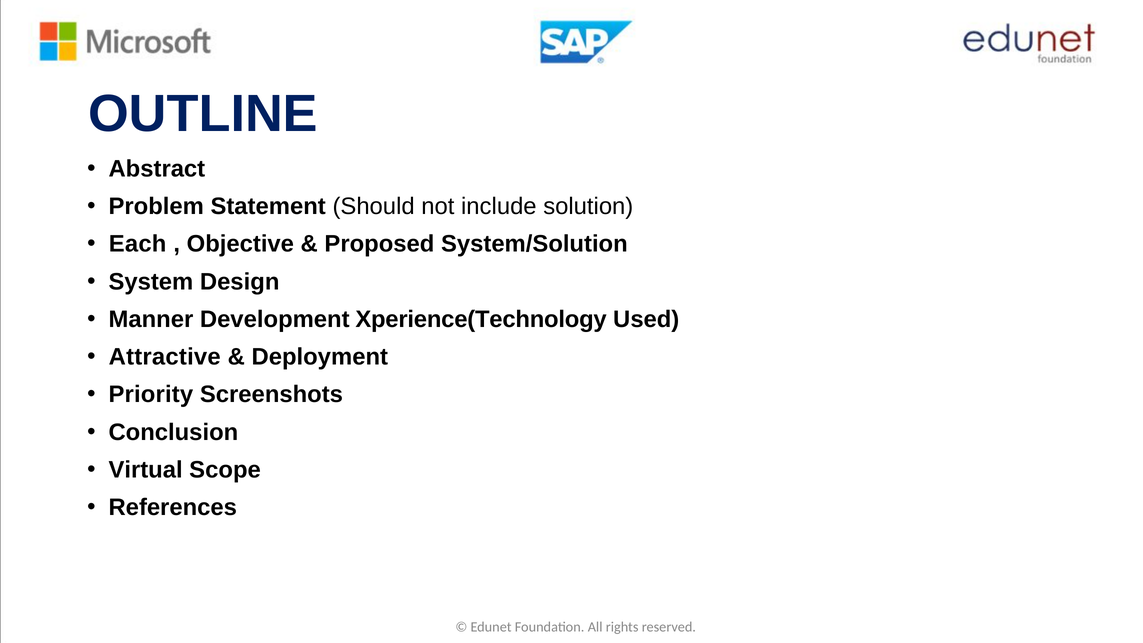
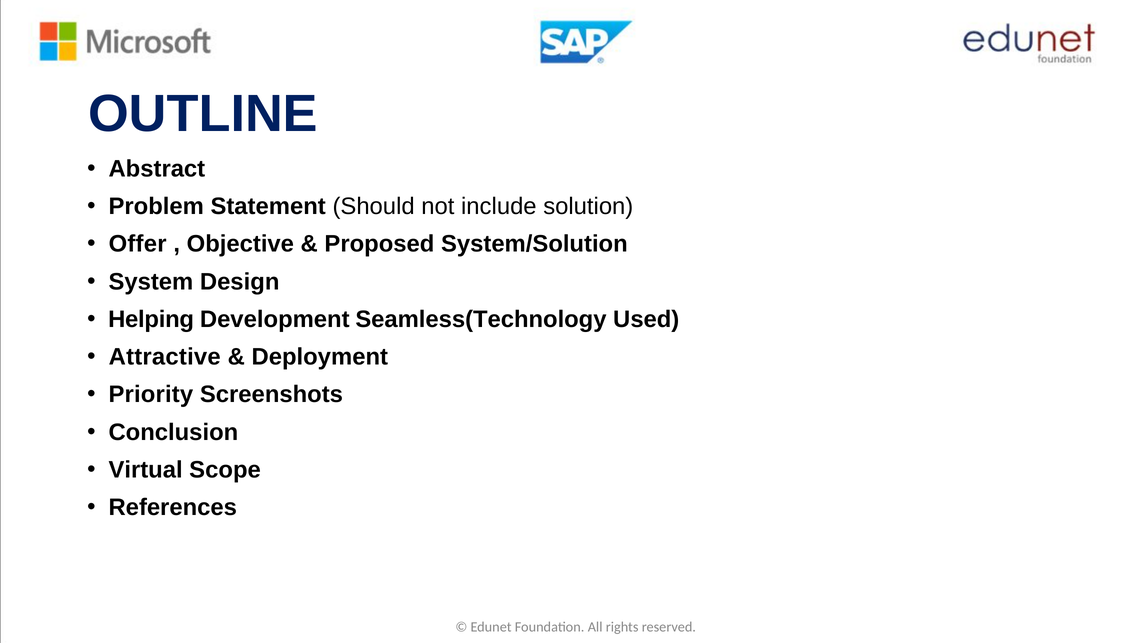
Each: Each -> Offer
Manner: Manner -> Helping
Xperience(Technology: Xperience(Technology -> Seamless(Technology
